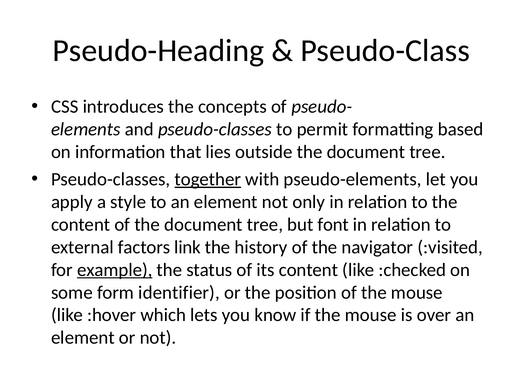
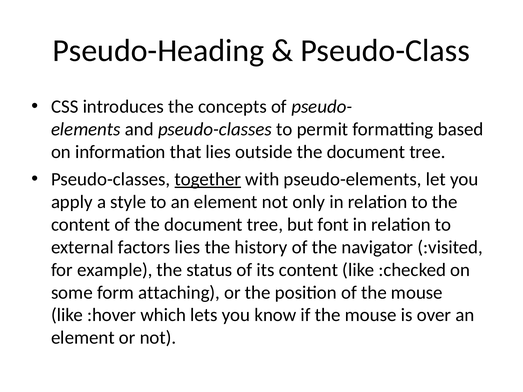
factors link: link -> lies
example underline: present -> none
identifier: identifier -> attaching
